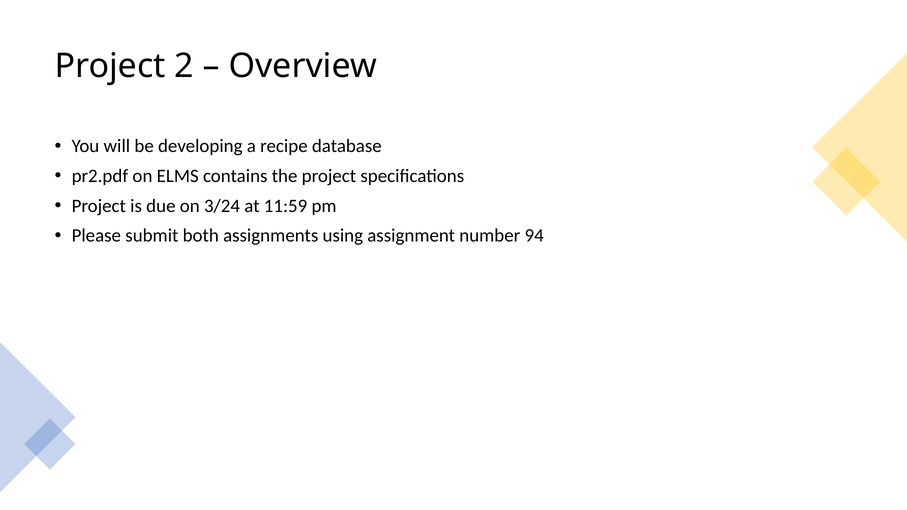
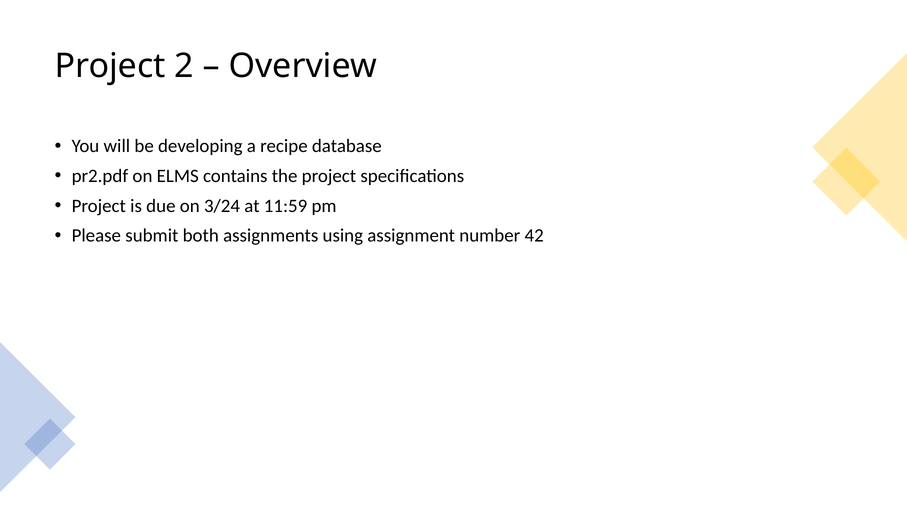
94: 94 -> 42
